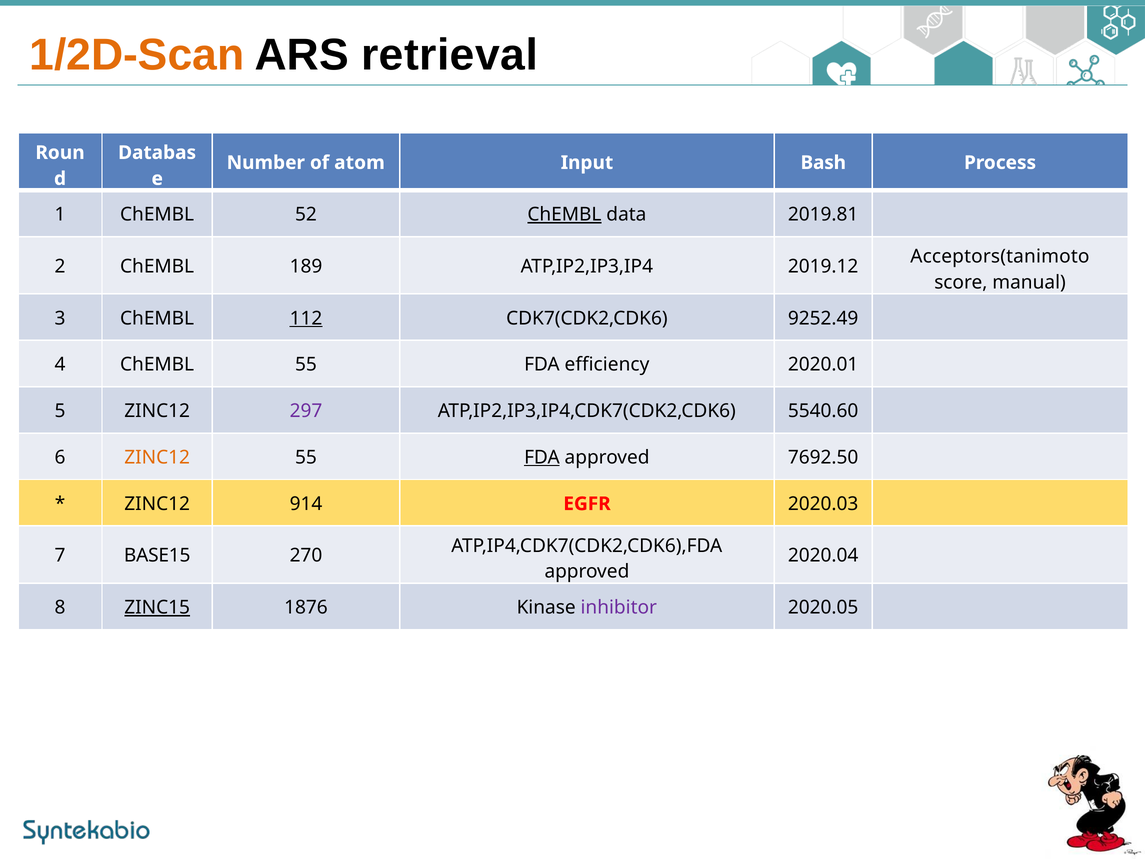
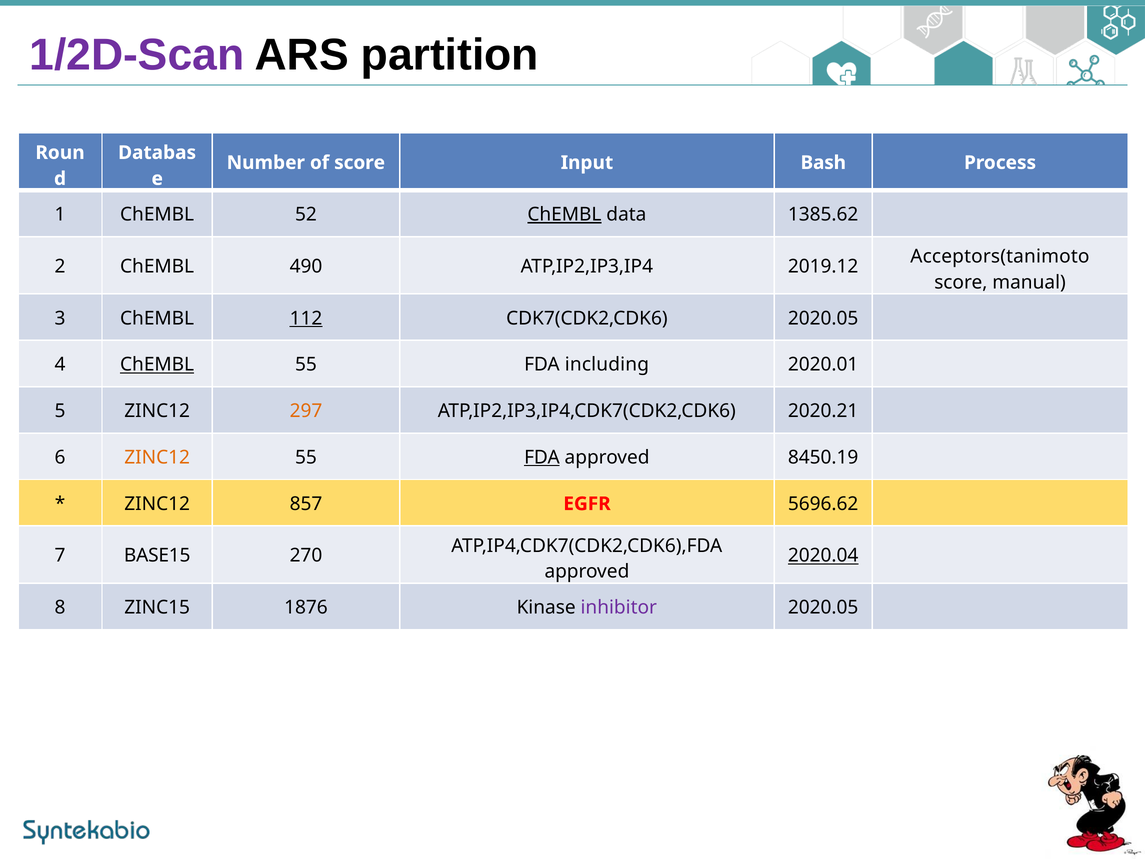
1/2D-Scan colour: orange -> purple
retrieval: retrieval -> partition
of atom: atom -> score
2019.81: 2019.81 -> 1385.62
189: 189 -> 490
CDK7(CDK2,CDK6 9252.49: 9252.49 -> 2020.05
ChEMBL at (157, 365) underline: none -> present
efficiency: efficiency -> including
297 colour: purple -> orange
5540.60: 5540.60 -> 2020.21
7692.50: 7692.50 -> 8450.19
914: 914 -> 857
2020.03: 2020.03 -> 5696.62
2020.04 underline: none -> present
ZINC15 underline: present -> none
